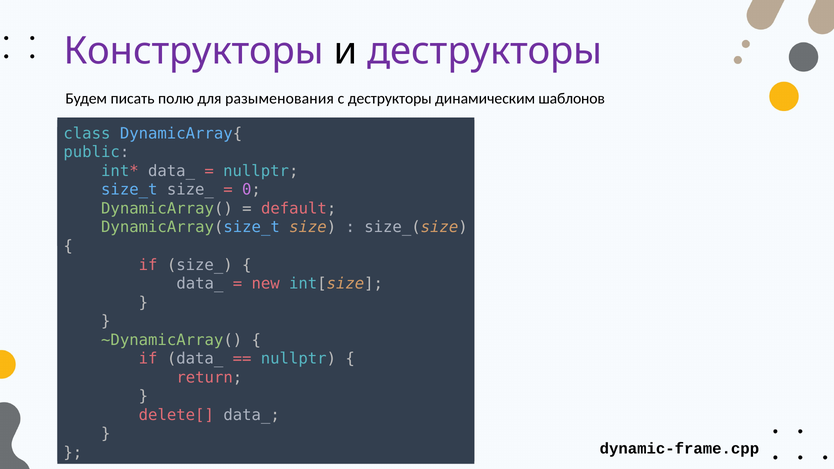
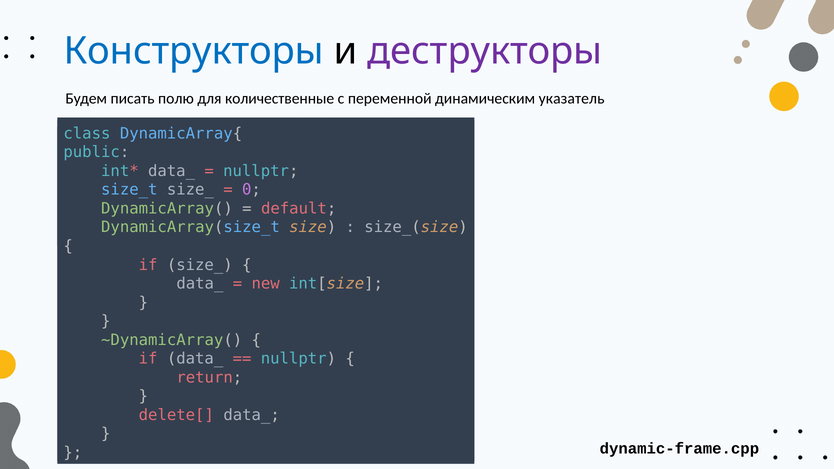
Конструкторы colour: purple -> blue
разыменования: разыменования -> количественные
с деструкторы: деструкторы -> переменной
шаблонов: шаблонов -> указатель
